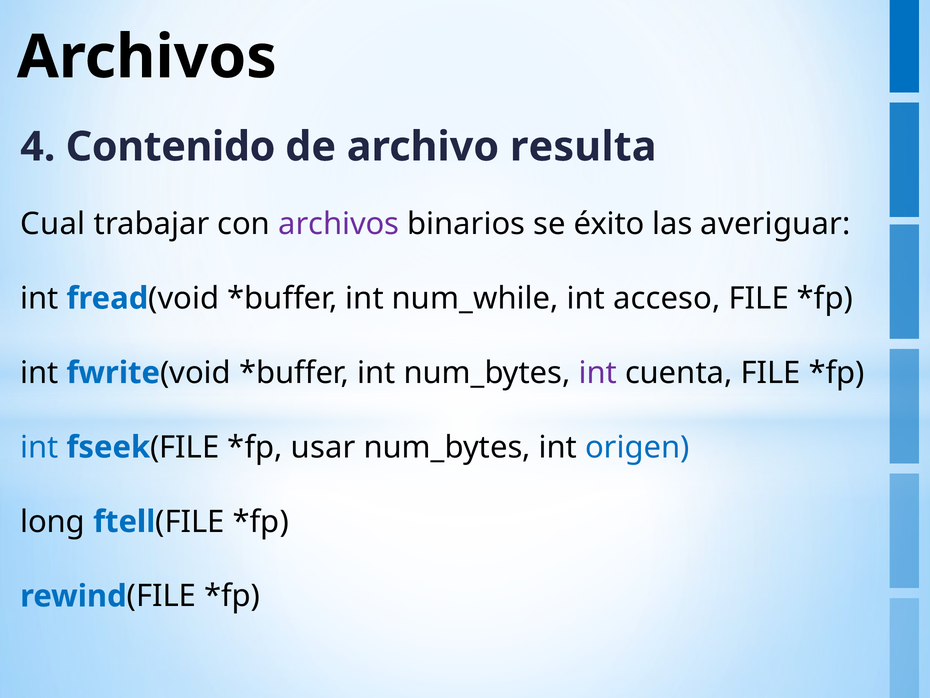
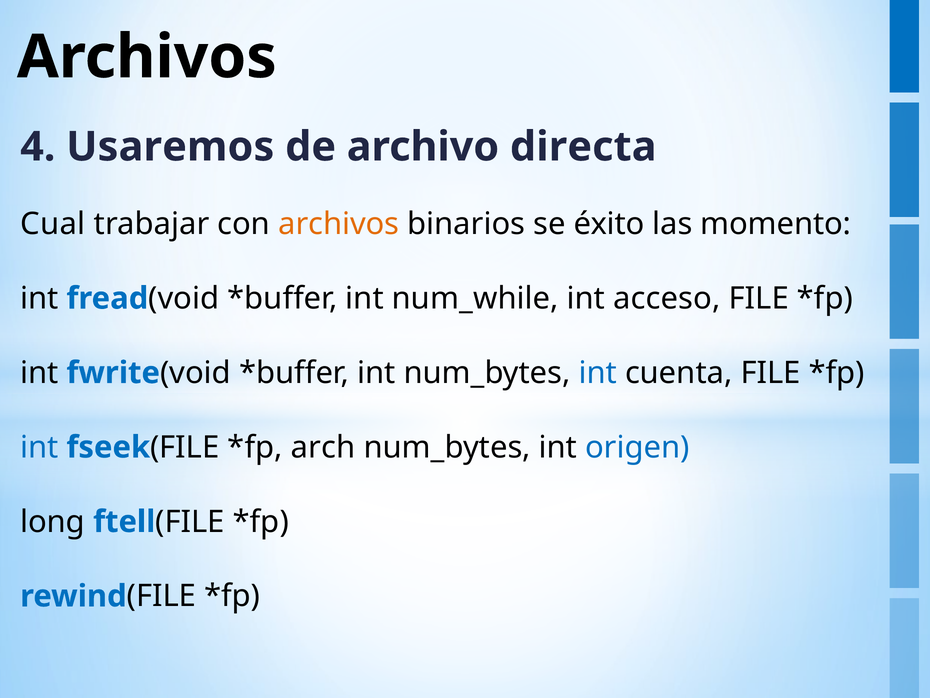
Contenido: Contenido -> Usaremos
resulta: resulta -> directa
archivos at (339, 224) colour: purple -> orange
averiguar: averiguar -> momento
int at (598, 373) colour: purple -> blue
usar: usar -> arch
